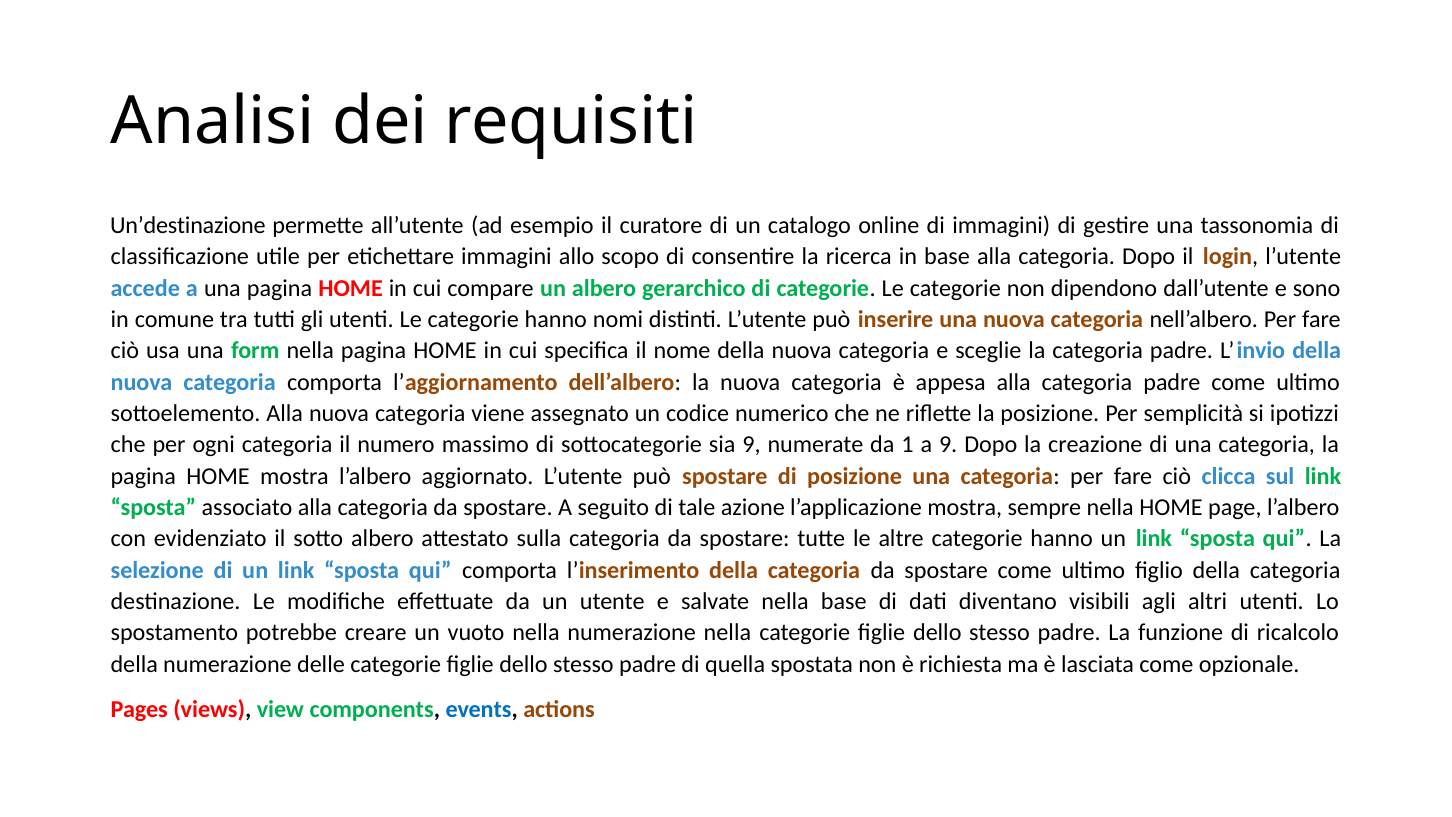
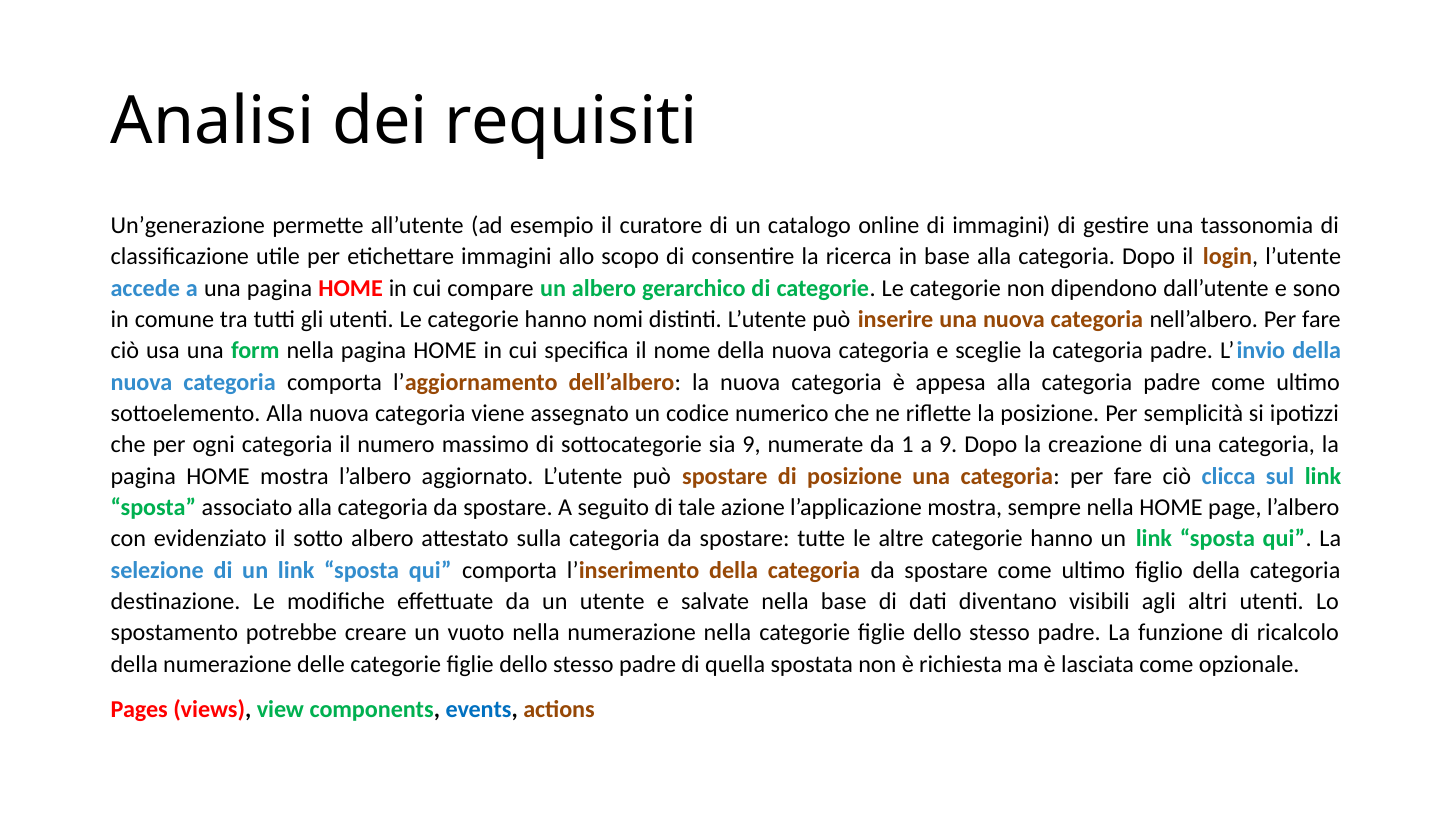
Un’destinazione: Un’destinazione -> Un’generazione
